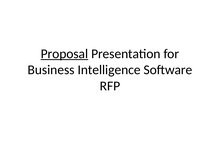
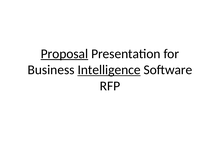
Intelligence underline: none -> present
